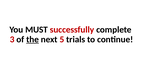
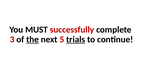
trials underline: none -> present
